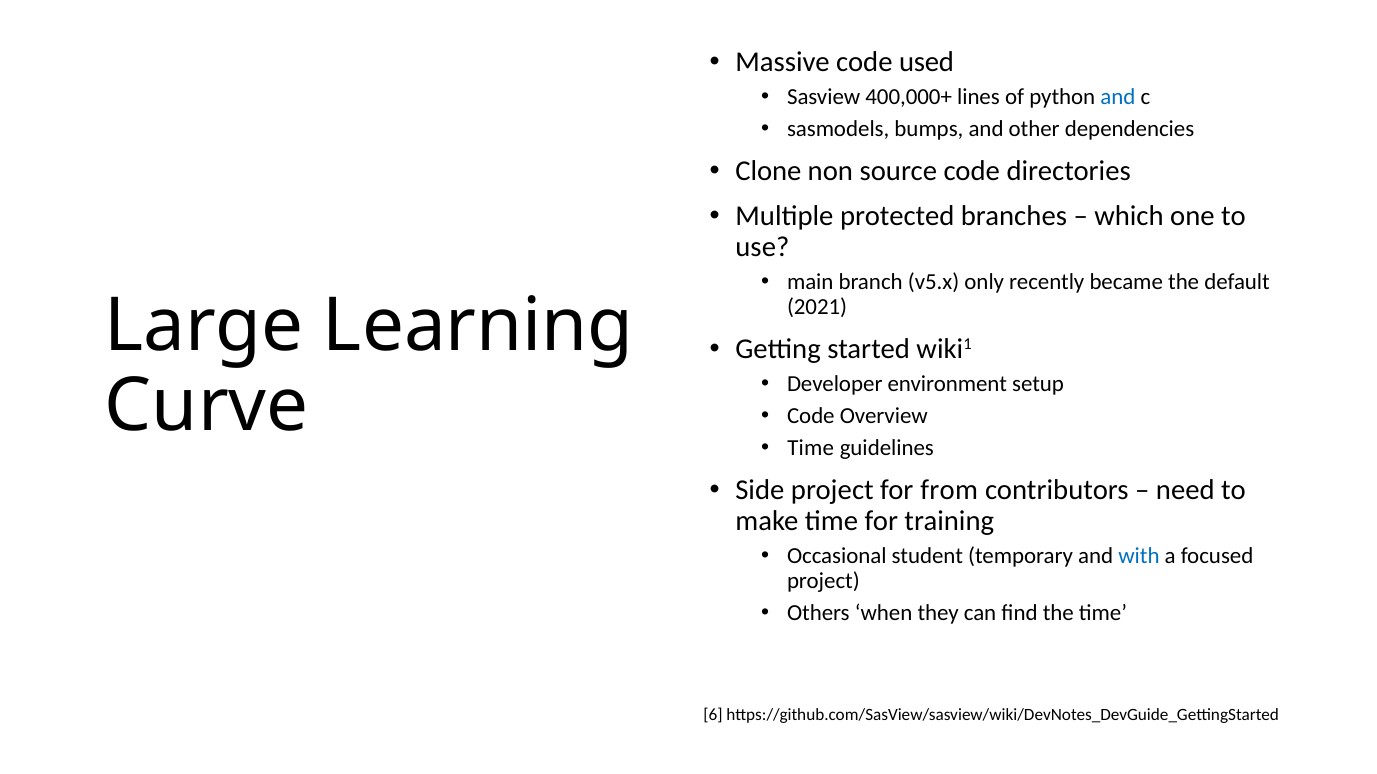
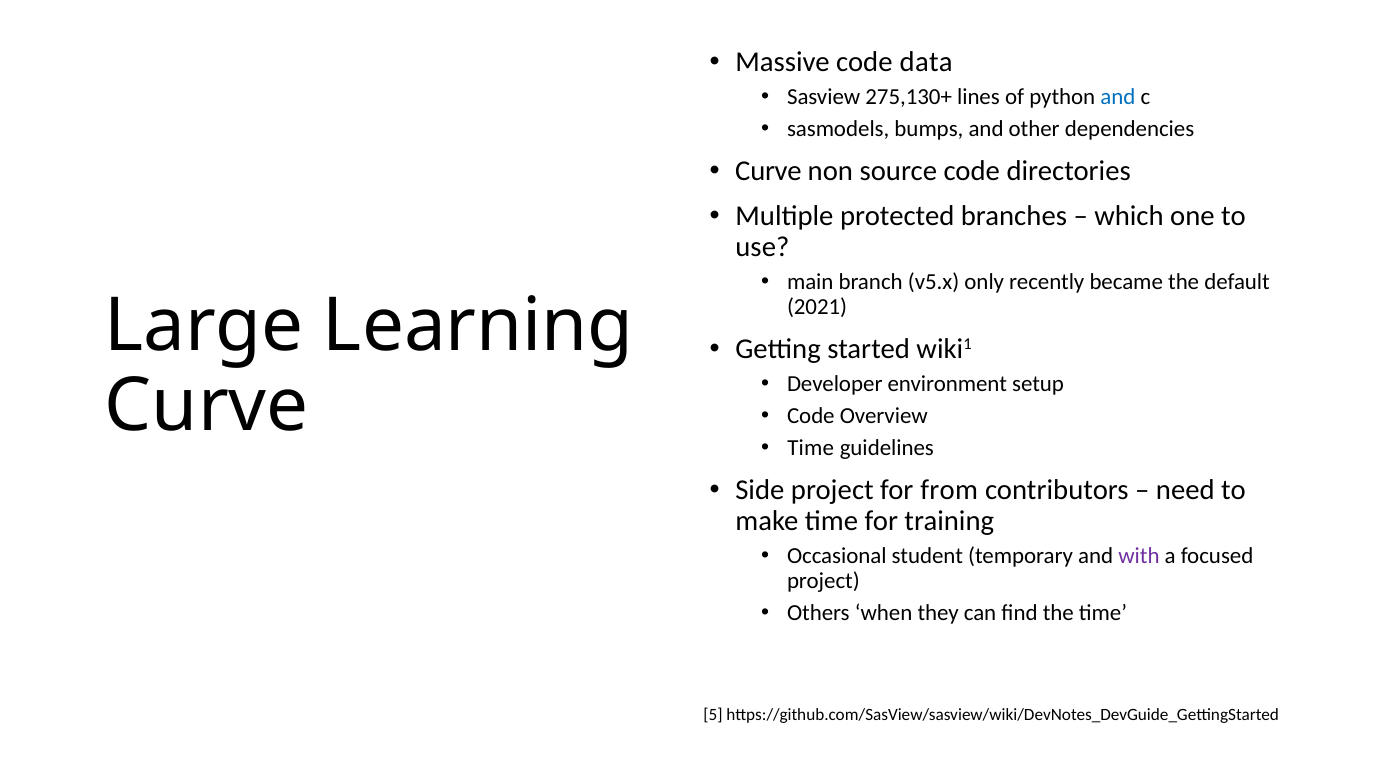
used: used -> data
400,000+: 400,000+ -> 275,130+
Clone at (768, 171): Clone -> Curve
with colour: blue -> purple
6: 6 -> 5
